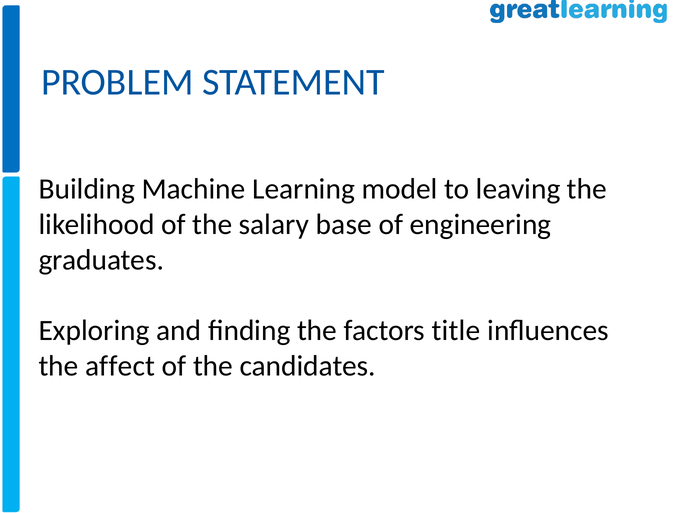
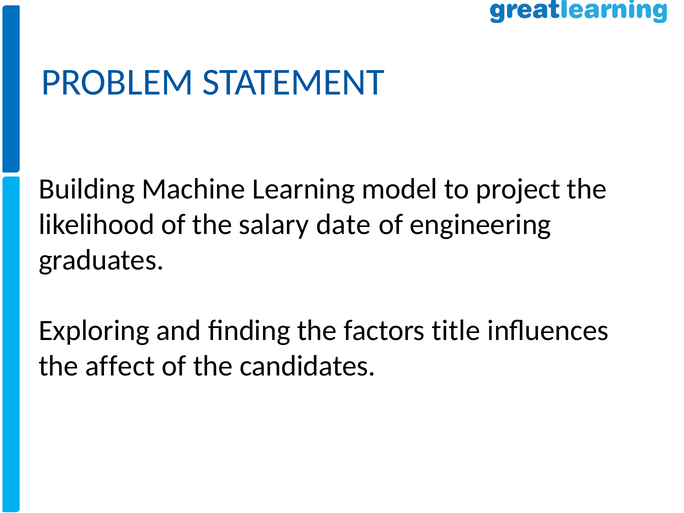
leaving: leaving -> project
base: base -> date
